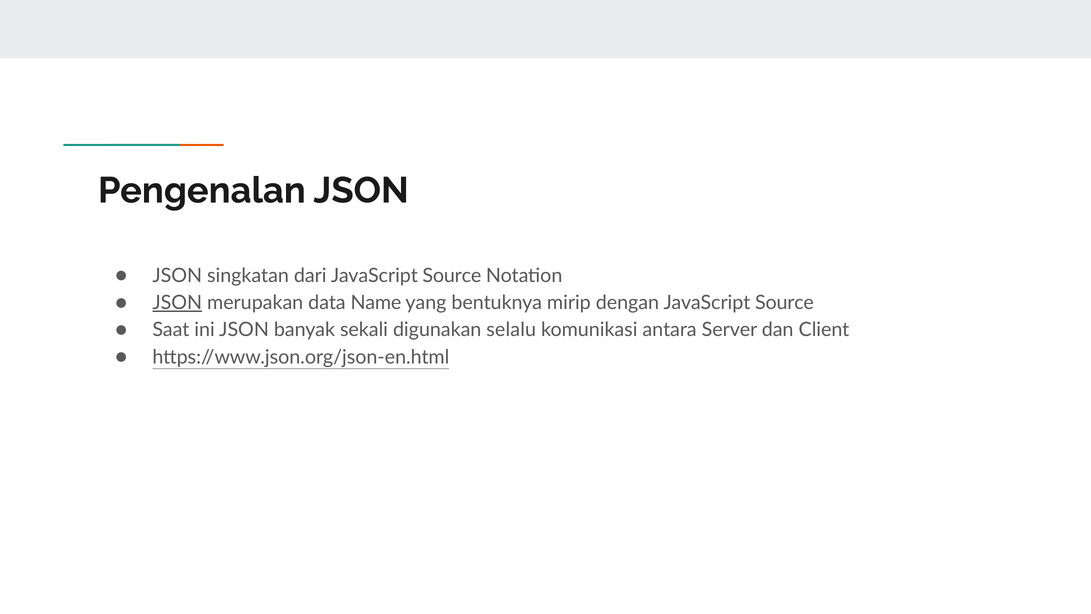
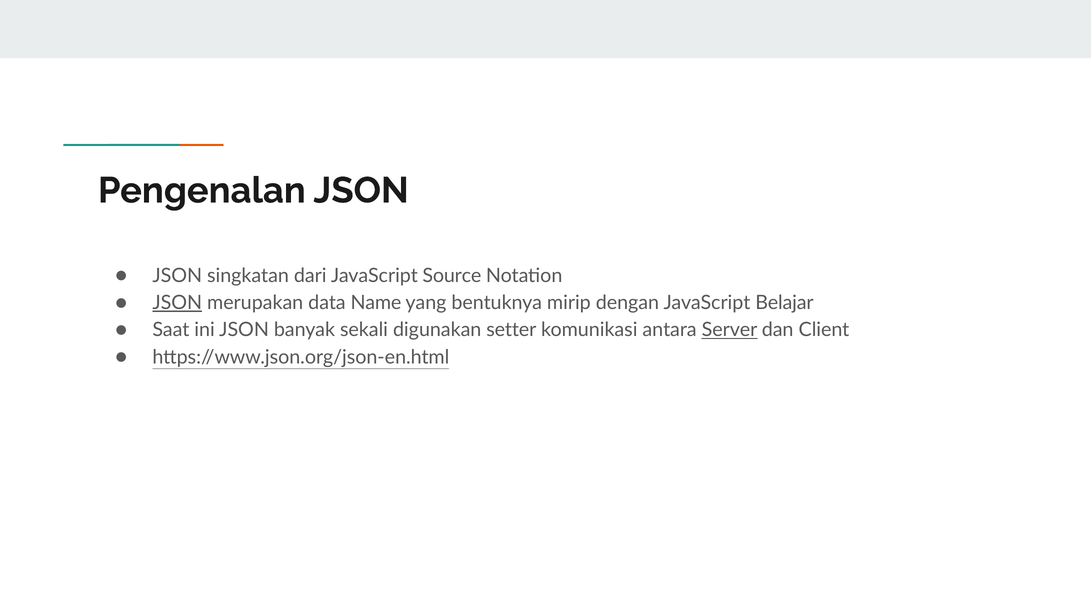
dengan JavaScript Source: Source -> Belajar
selalu: selalu -> setter
Server underline: none -> present
